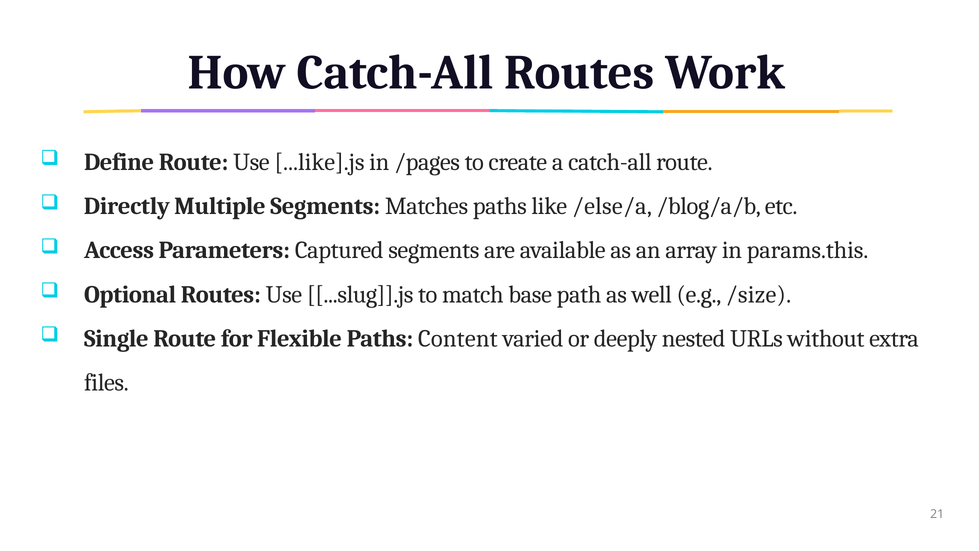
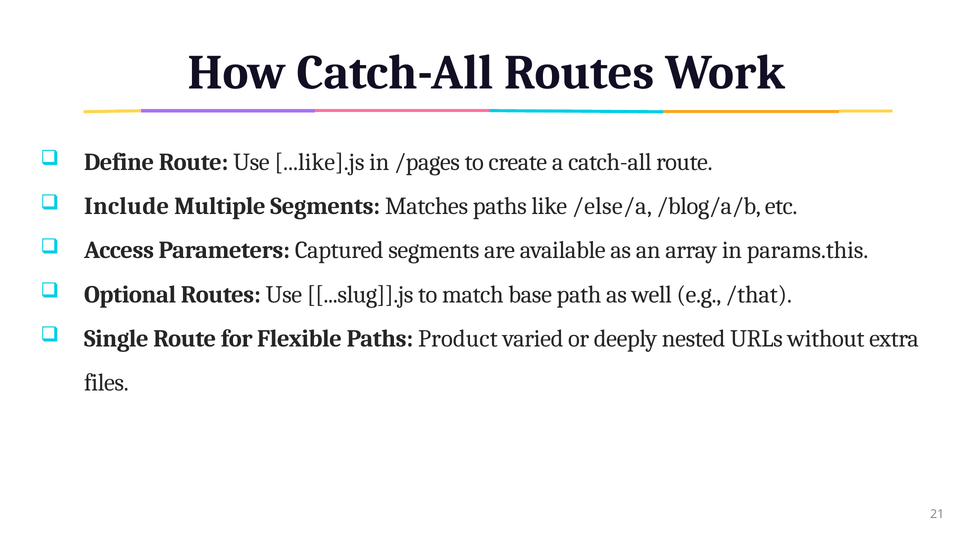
Directly: Directly -> Include
/size: /size -> /that
Content: Content -> Product
